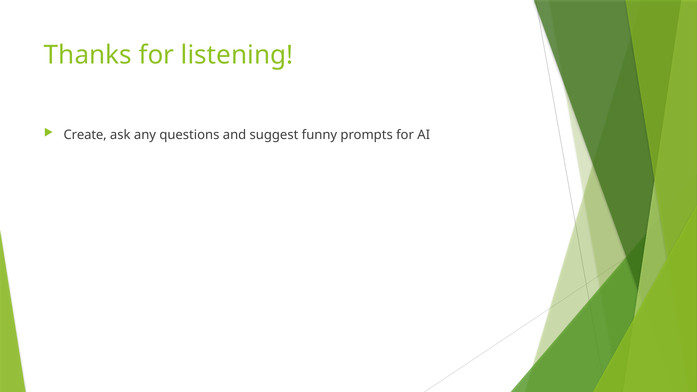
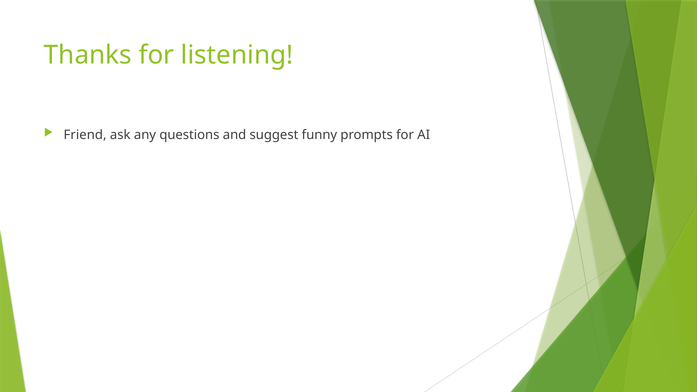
Create: Create -> Friend
